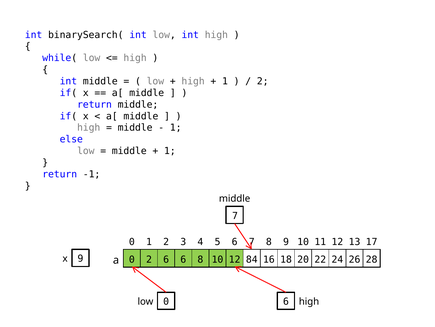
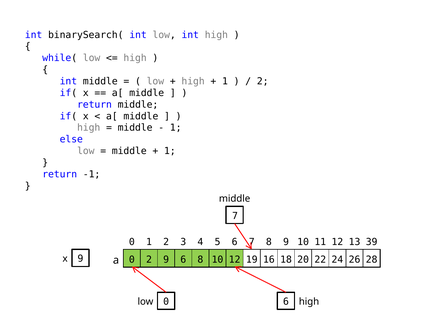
17: 17 -> 39
2 6: 6 -> 9
84: 84 -> 19
